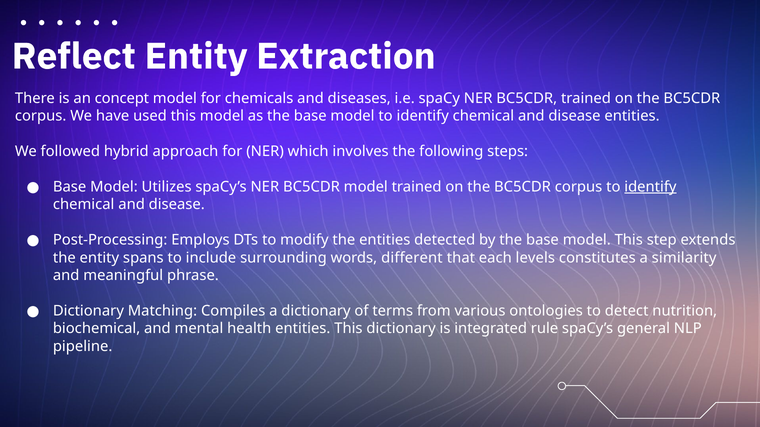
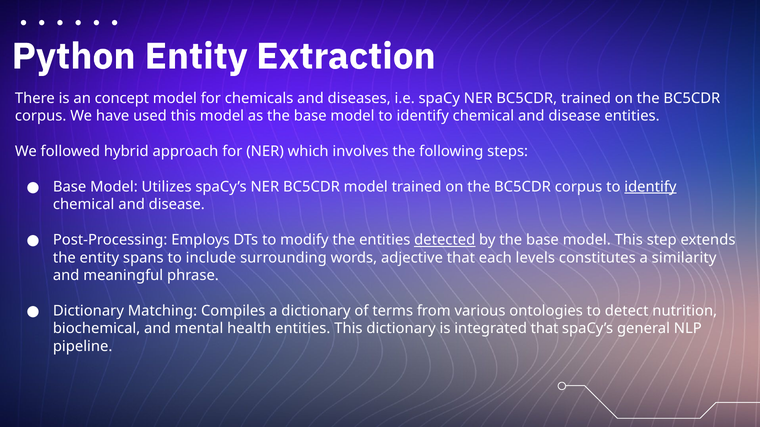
Reflect: Reflect -> Python
detected underline: none -> present
different: different -> adjective
integrated rule: rule -> that
